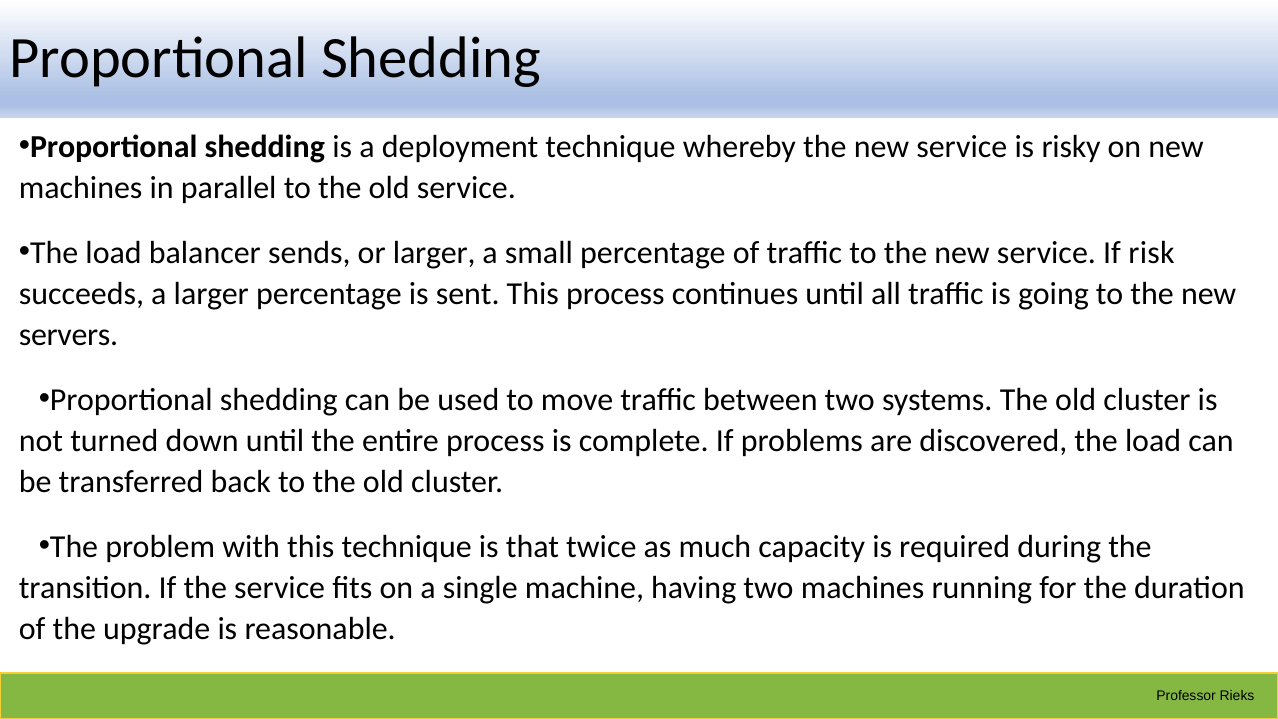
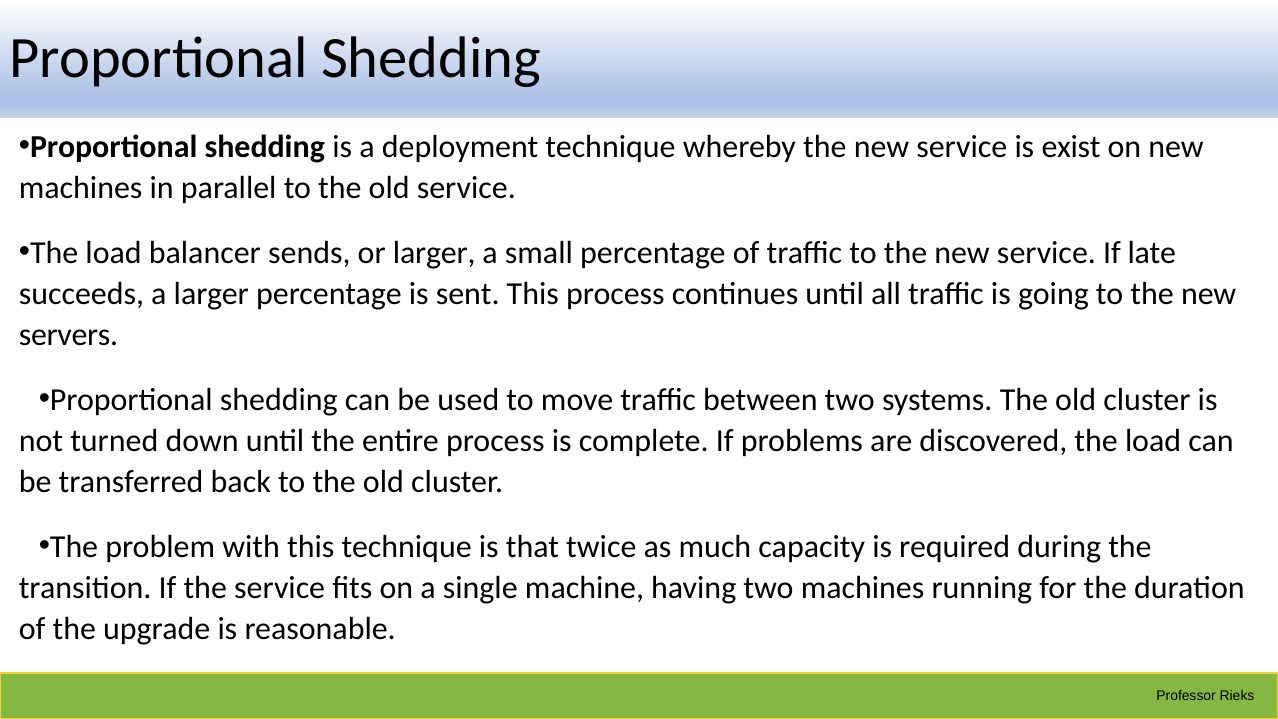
risky: risky -> exist
risk: risk -> late
